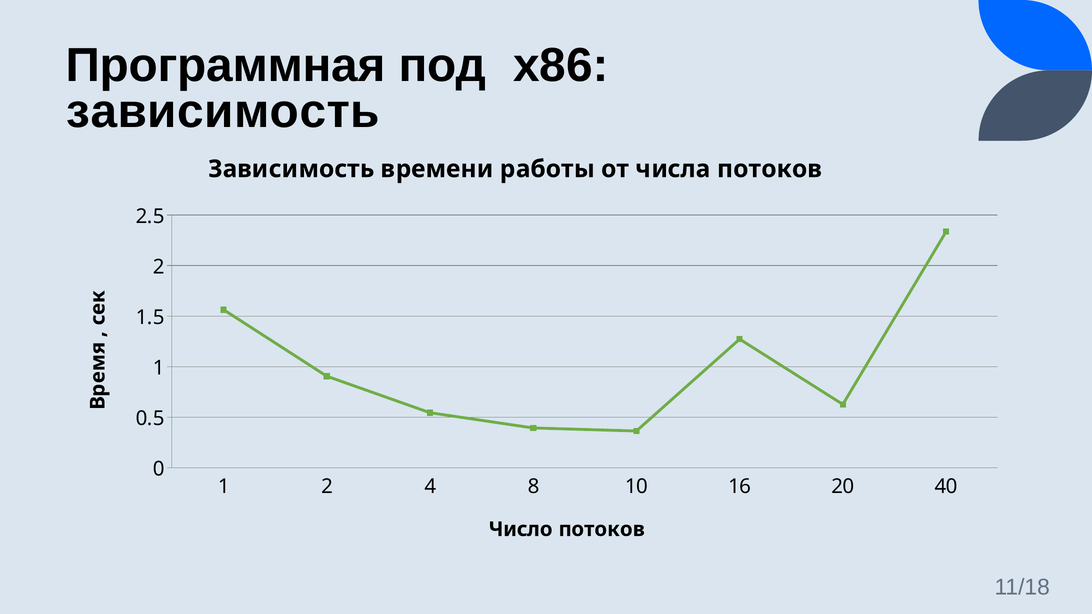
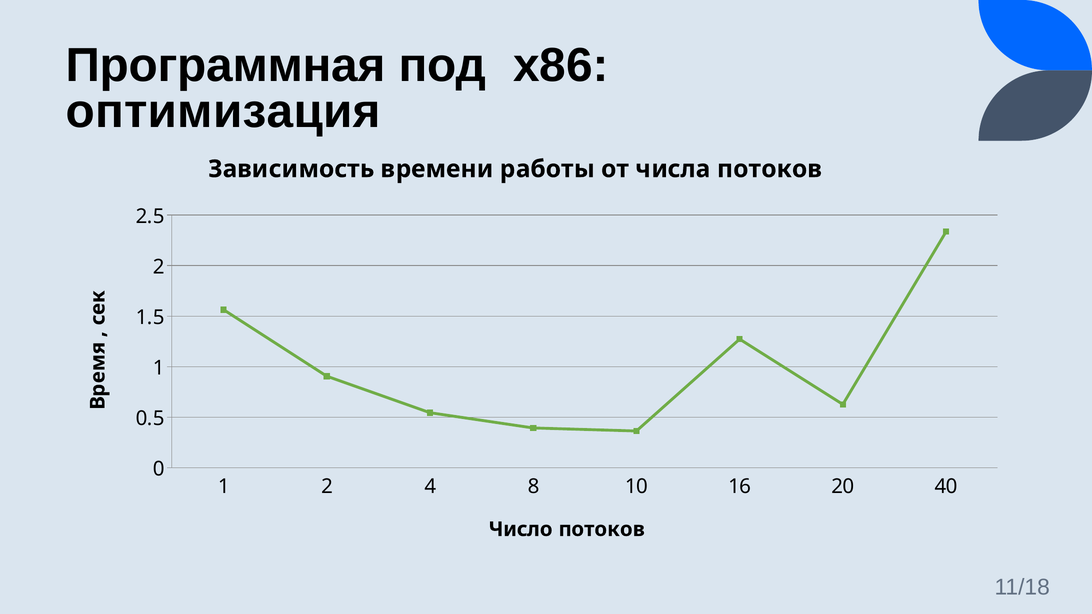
зависимость at (223, 112): зависимость -> оптимизация
